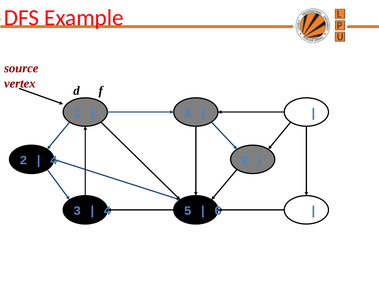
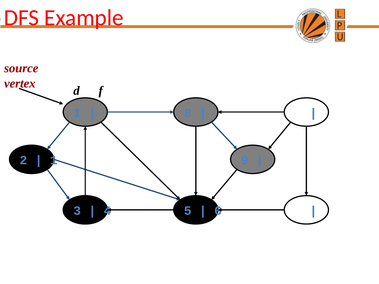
4 at (54, 160): 4 -> 1
